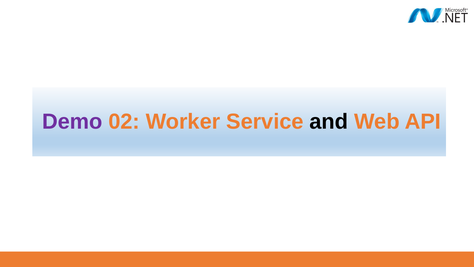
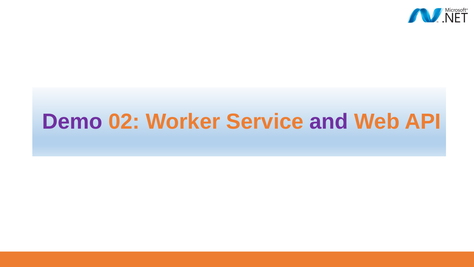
and colour: black -> purple
